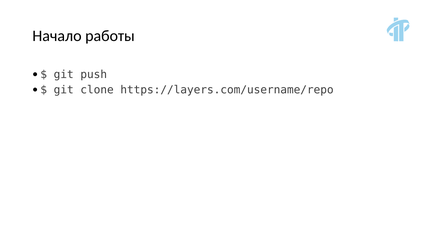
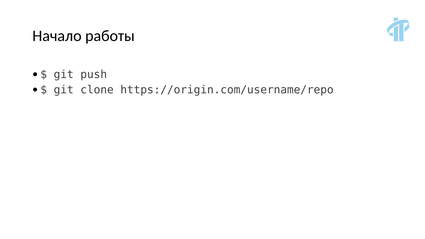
https://layers.com/username/repo: https://layers.com/username/repo -> https://origin.com/username/repo
